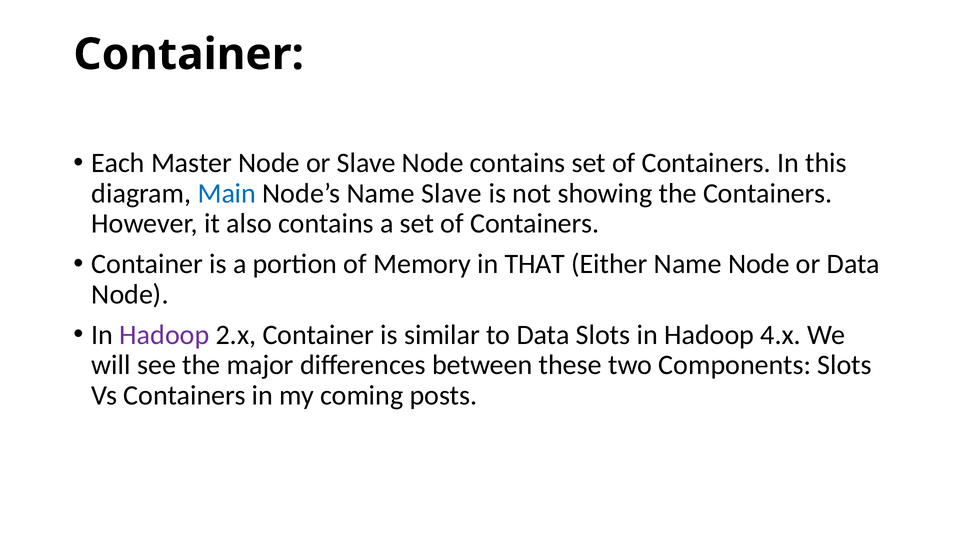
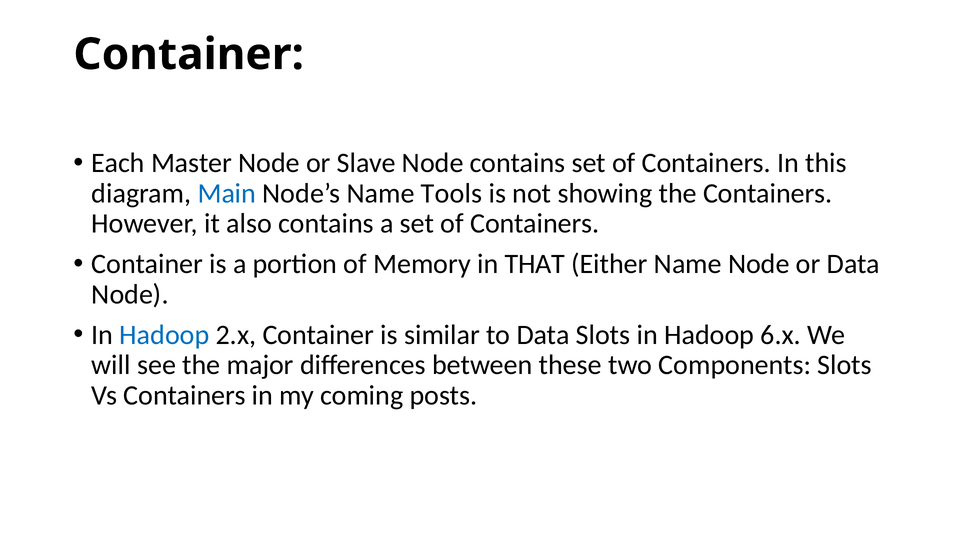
Name Slave: Slave -> Tools
Hadoop at (164, 335) colour: purple -> blue
4.x: 4.x -> 6.x
